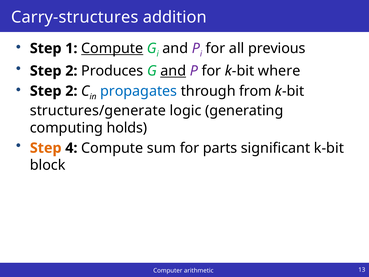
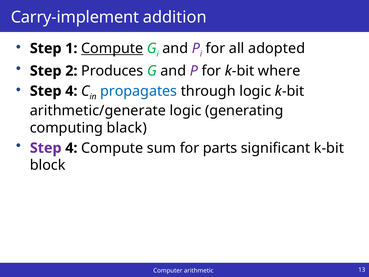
Carry-structures: Carry-structures -> Carry-implement
previous: previous -> adopted
and at (173, 71) underline: present -> none
2 at (71, 91): 2 -> 4
through from: from -> logic
structures/generate: structures/generate -> arithmetic/generate
holds: holds -> black
Step at (46, 148) colour: orange -> purple
